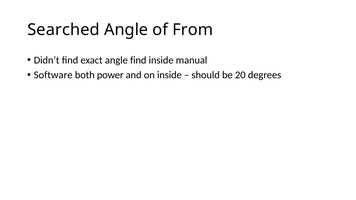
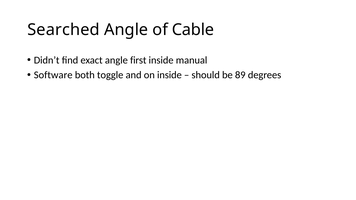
From: From -> Cable
angle find: find -> first
power: power -> toggle
20: 20 -> 89
